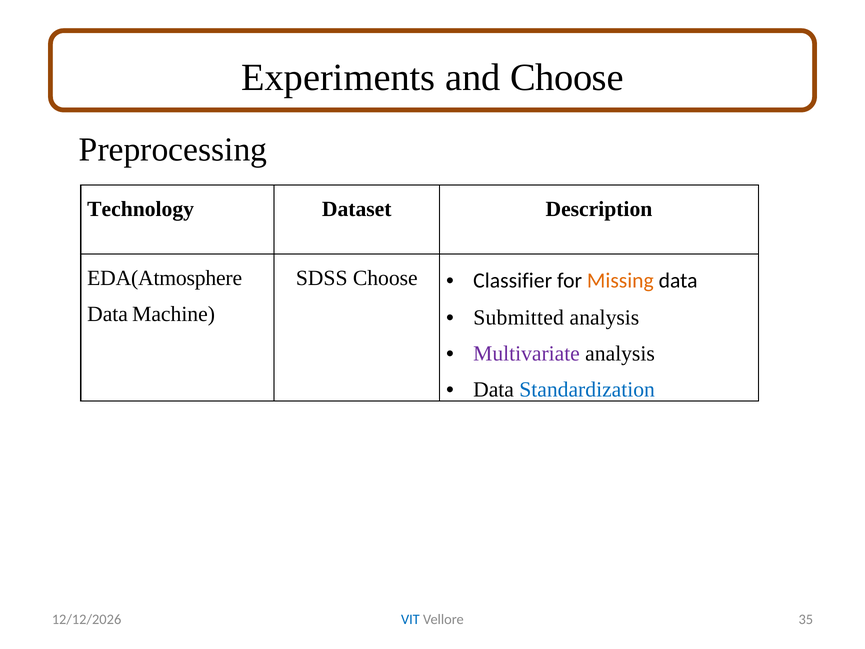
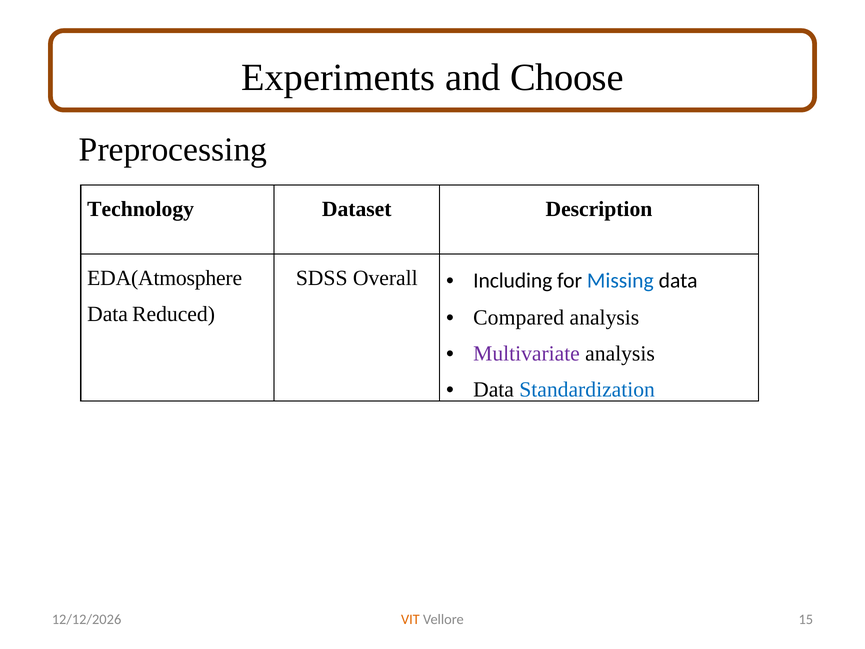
SDSS Choose: Choose -> Overall
Classifier: Classifier -> Including
Missing colour: orange -> blue
Machine: Machine -> Reduced
Submitted: Submitted -> Compared
VIT colour: blue -> orange
35: 35 -> 15
